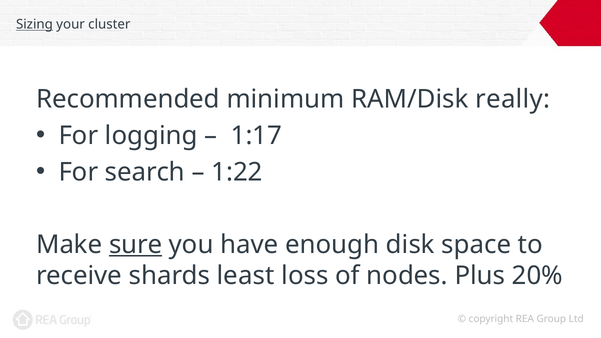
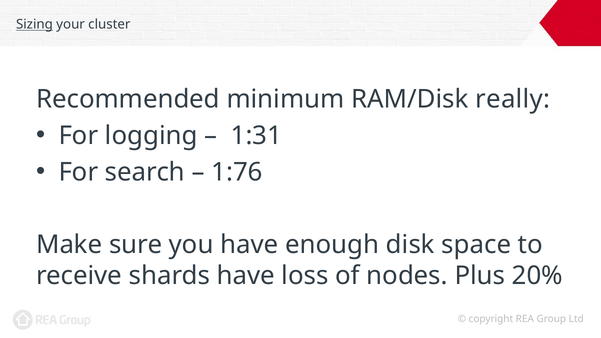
1:17: 1:17 -> 1:31
1:22: 1:22 -> 1:76
sure underline: present -> none
shards least: least -> have
